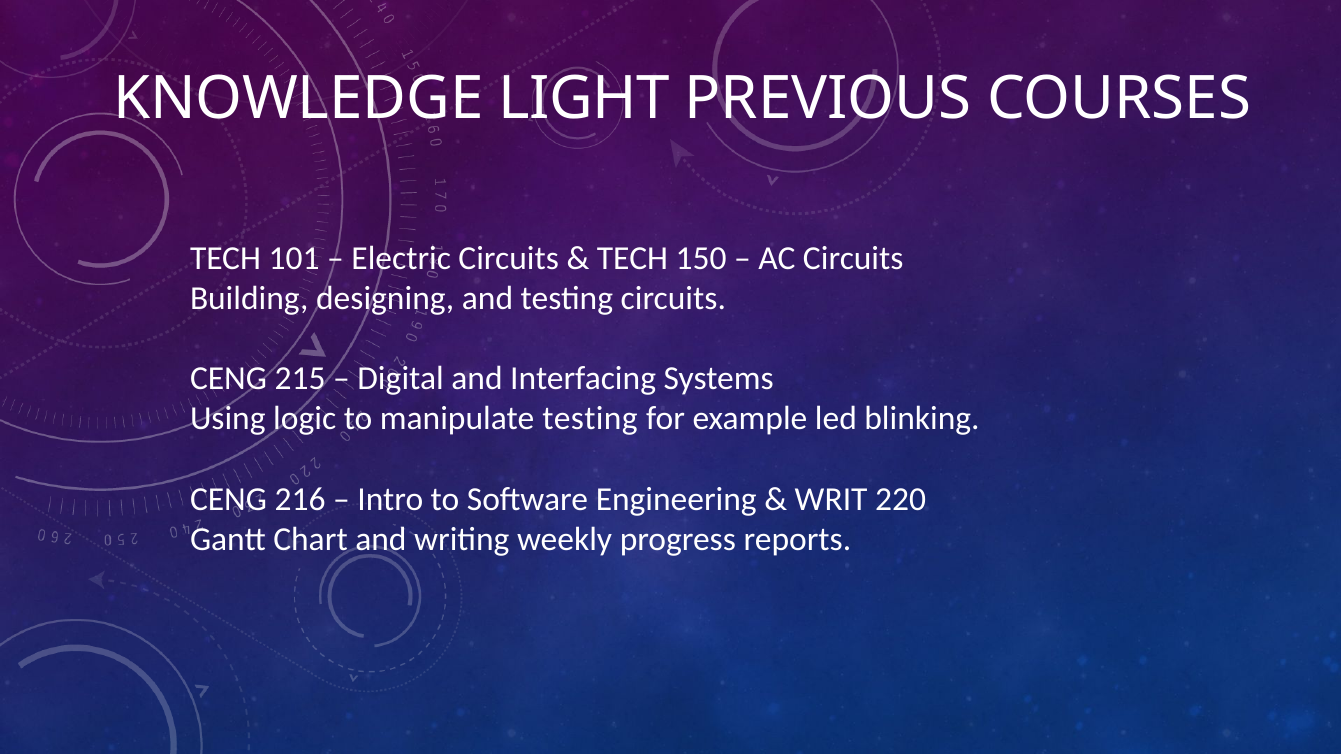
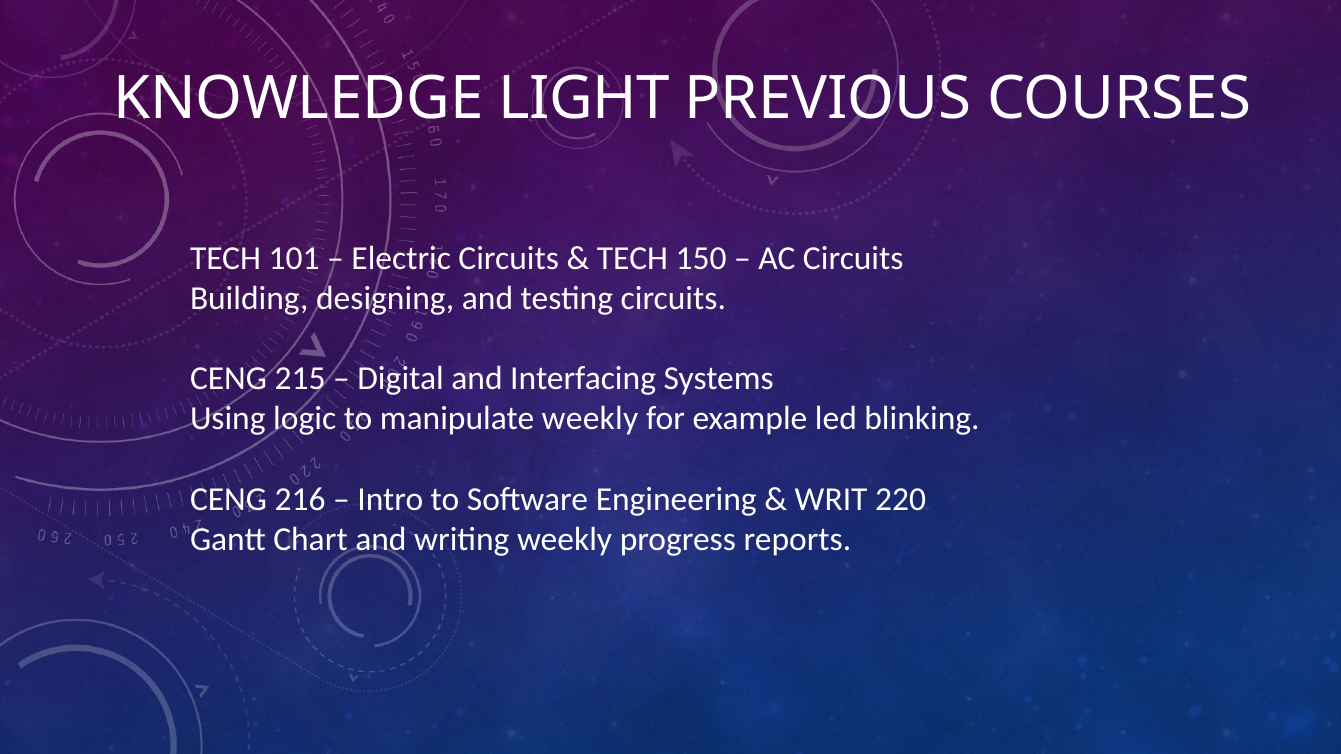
manipulate testing: testing -> weekly
